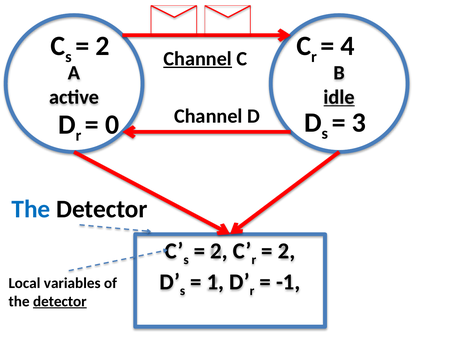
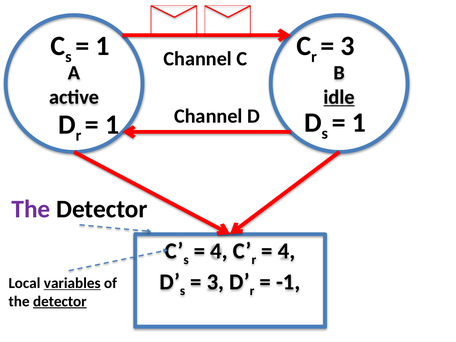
2 at (103, 46): 2 -> 1
4 at (348, 46): 4 -> 3
Channel at (198, 59) underline: present -> none
3 at (359, 123): 3 -> 1
0 at (112, 125): 0 -> 1
The at (31, 209) colour: blue -> purple
2 at (219, 251): 2 -> 4
2 at (287, 251): 2 -> 4
1 at (215, 282): 1 -> 3
variables underline: none -> present
